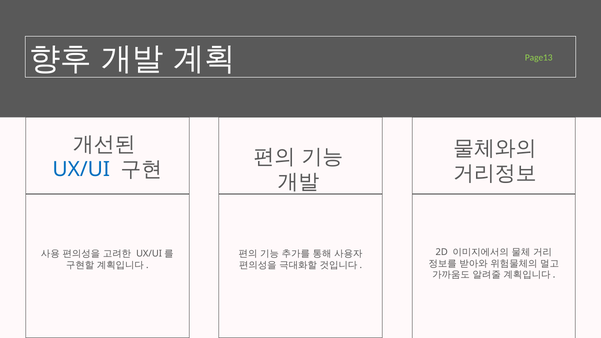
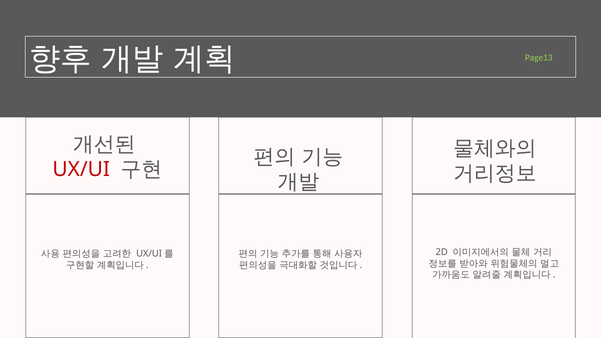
UX/UI colour: blue -> red
